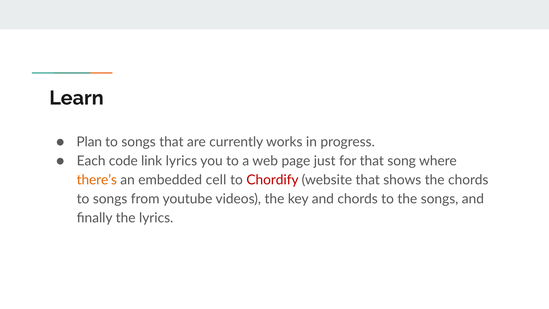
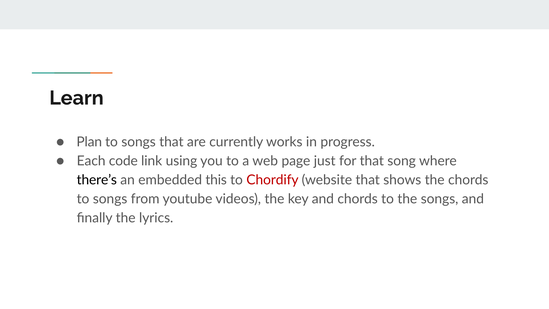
link lyrics: lyrics -> using
there’s colour: orange -> black
cell: cell -> this
